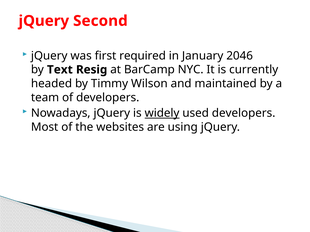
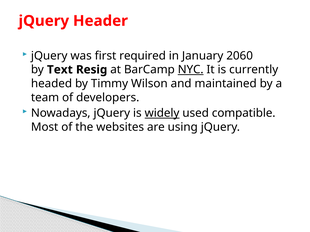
Second: Second -> Header
2046: 2046 -> 2060
NYC underline: none -> present
used developers: developers -> compatible
